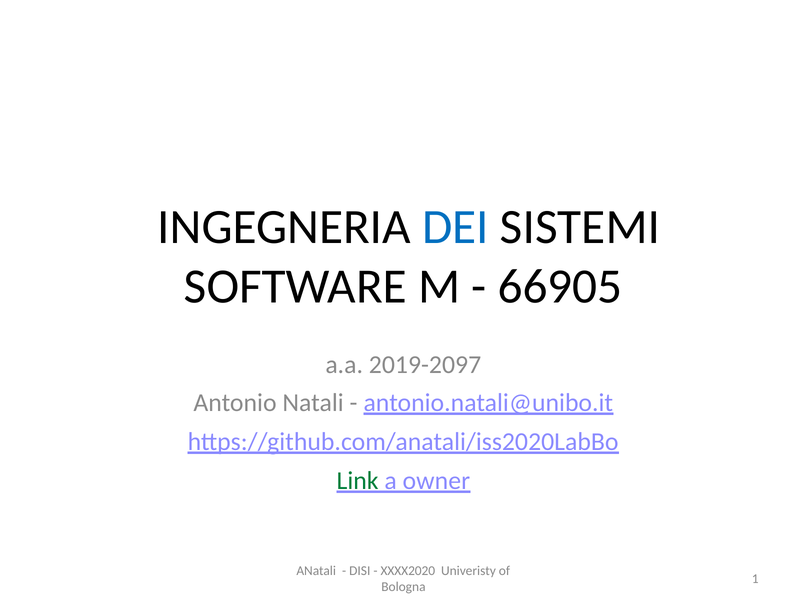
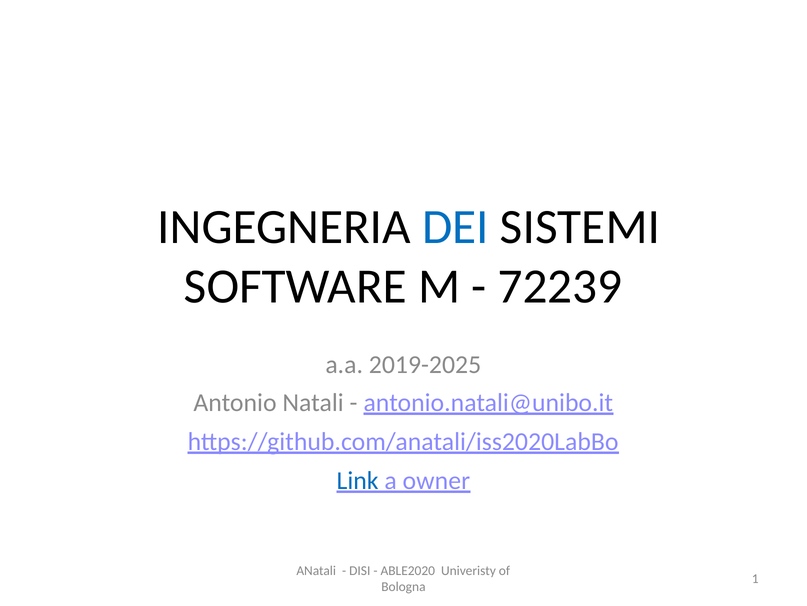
66905: 66905 -> 72239
2019-2097: 2019-2097 -> 2019-2025
Link colour: green -> blue
XXXX2020: XXXX2020 -> ABLE2020
